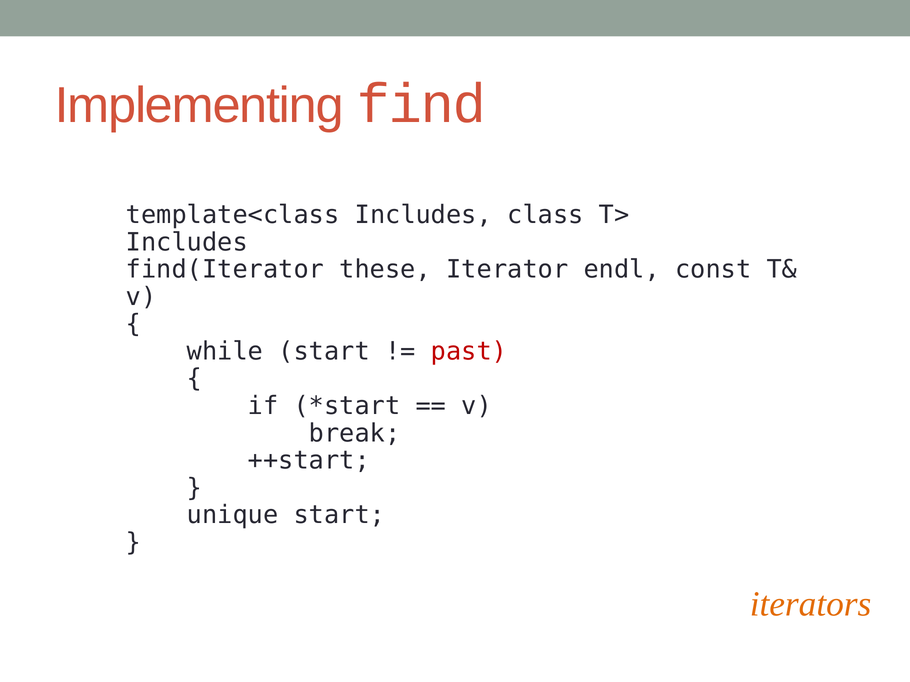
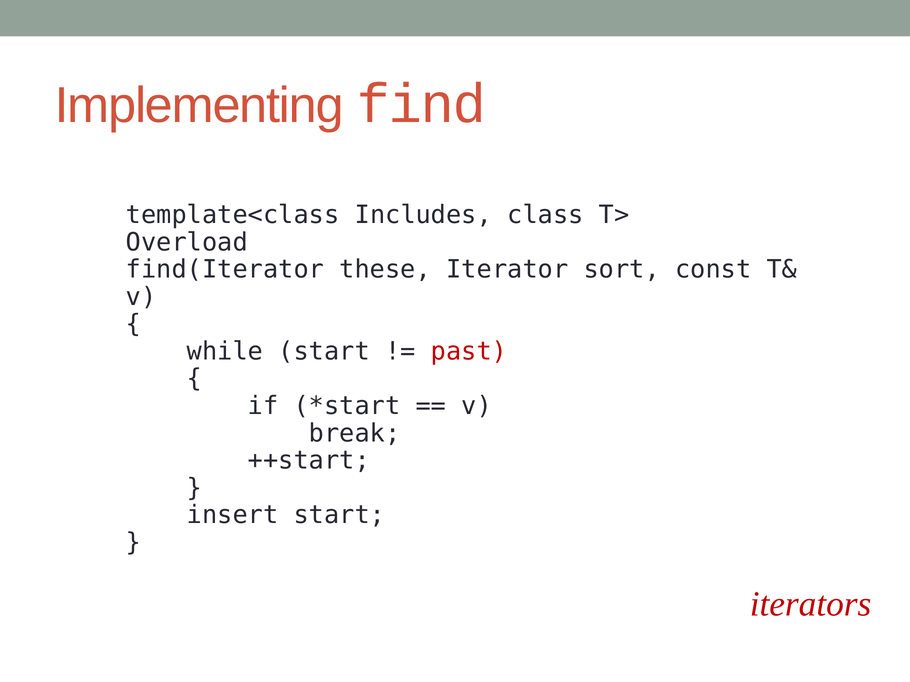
Includes at (187, 242): Includes -> Overload
endl: endl -> sort
unique: unique -> insert
iterators colour: orange -> red
